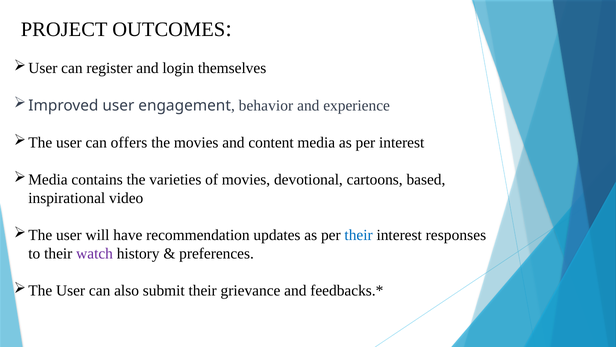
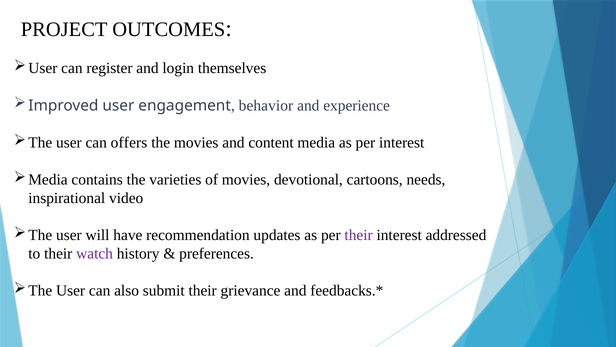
based: based -> needs
their at (359, 235) colour: blue -> purple
responses: responses -> addressed
